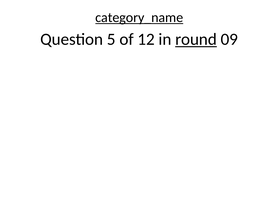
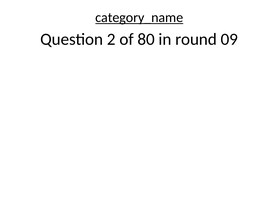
5: 5 -> 2
12: 12 -> 80
round underline: present -> none
